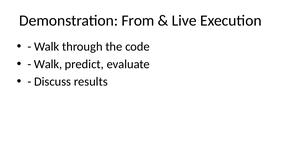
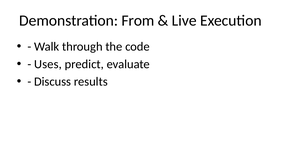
Walk at (48, 64): Walk -> Uses
